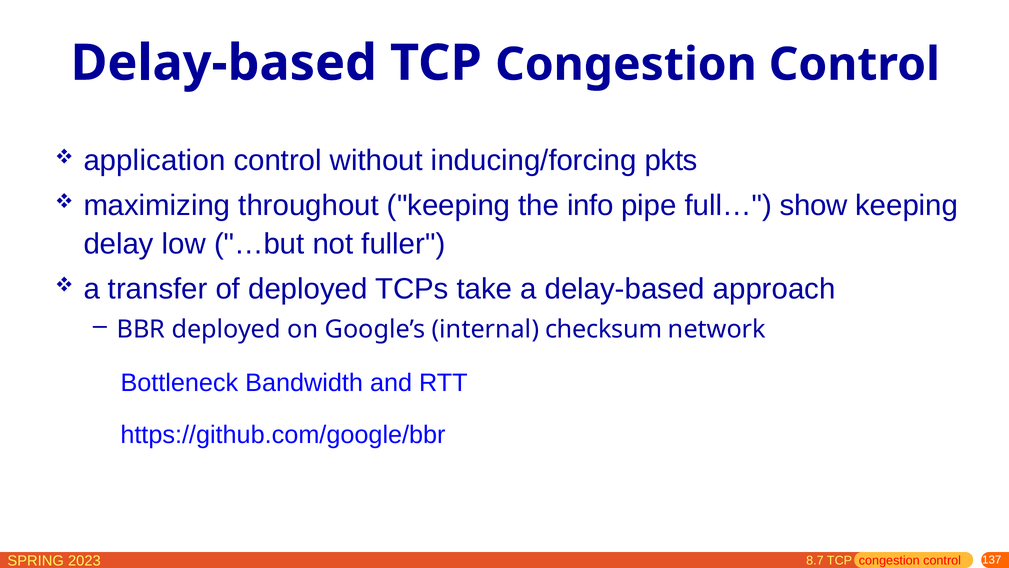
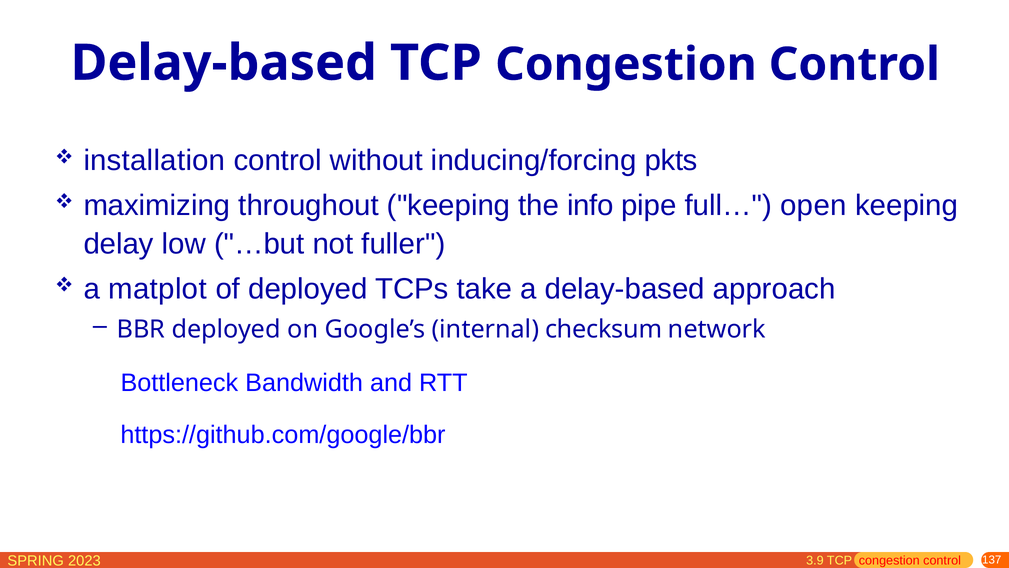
application: application -> installation
show: show -> open
transfer: transfer -> matplot
8.7: 8.7 -> 3.9
